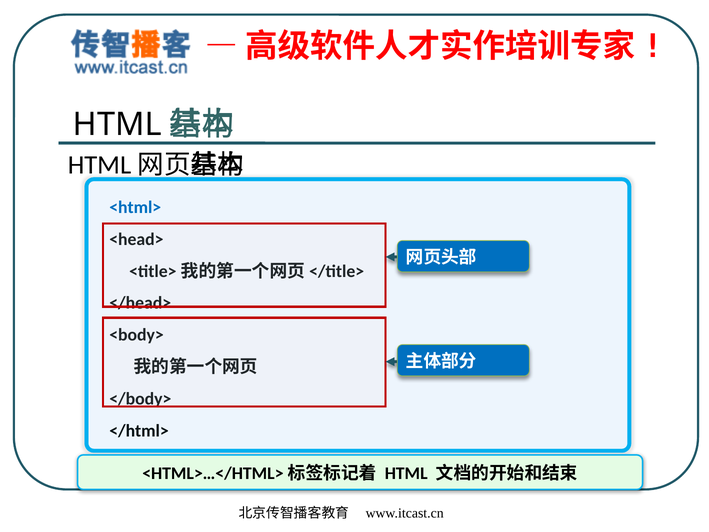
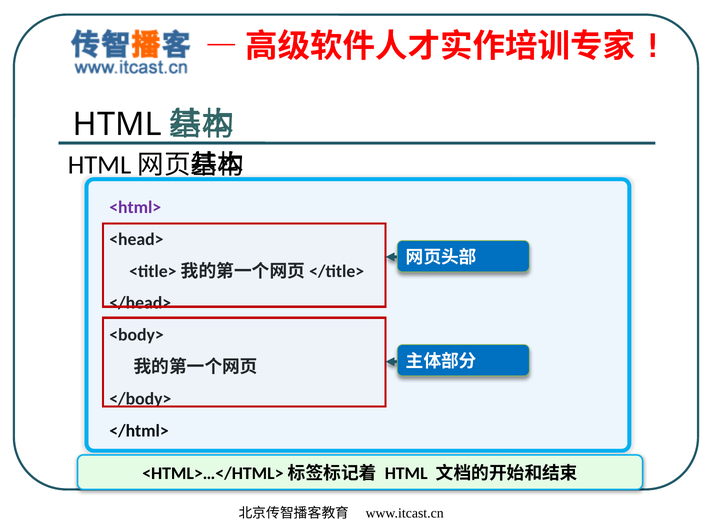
<html> colour: blue -> purple
